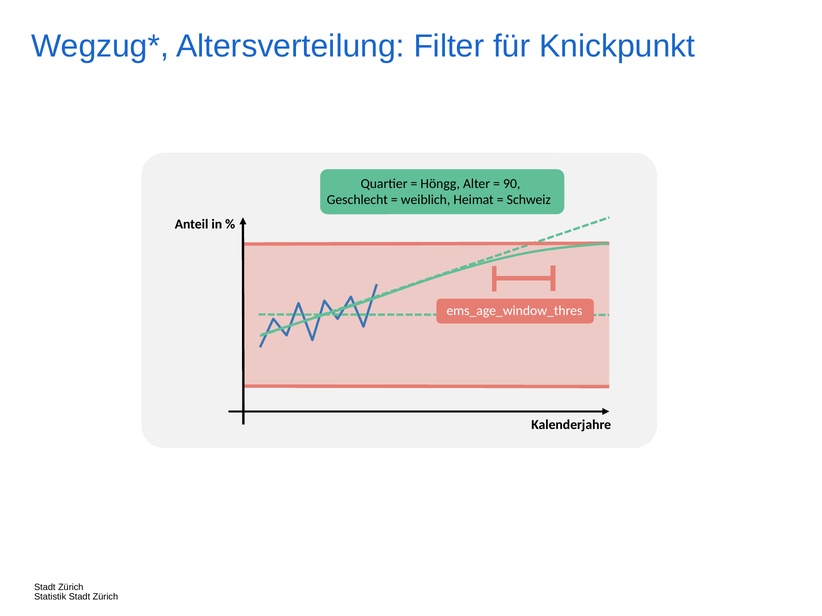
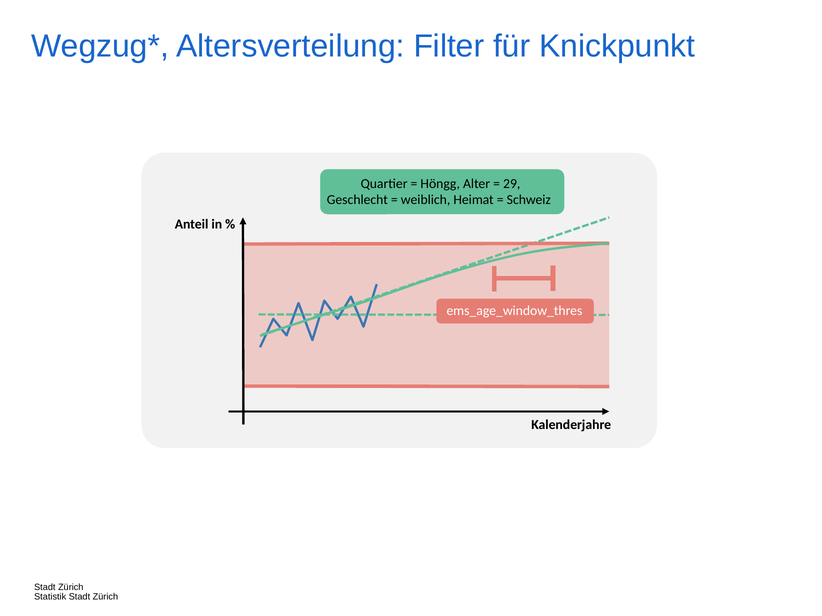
90: 90 -> 29
